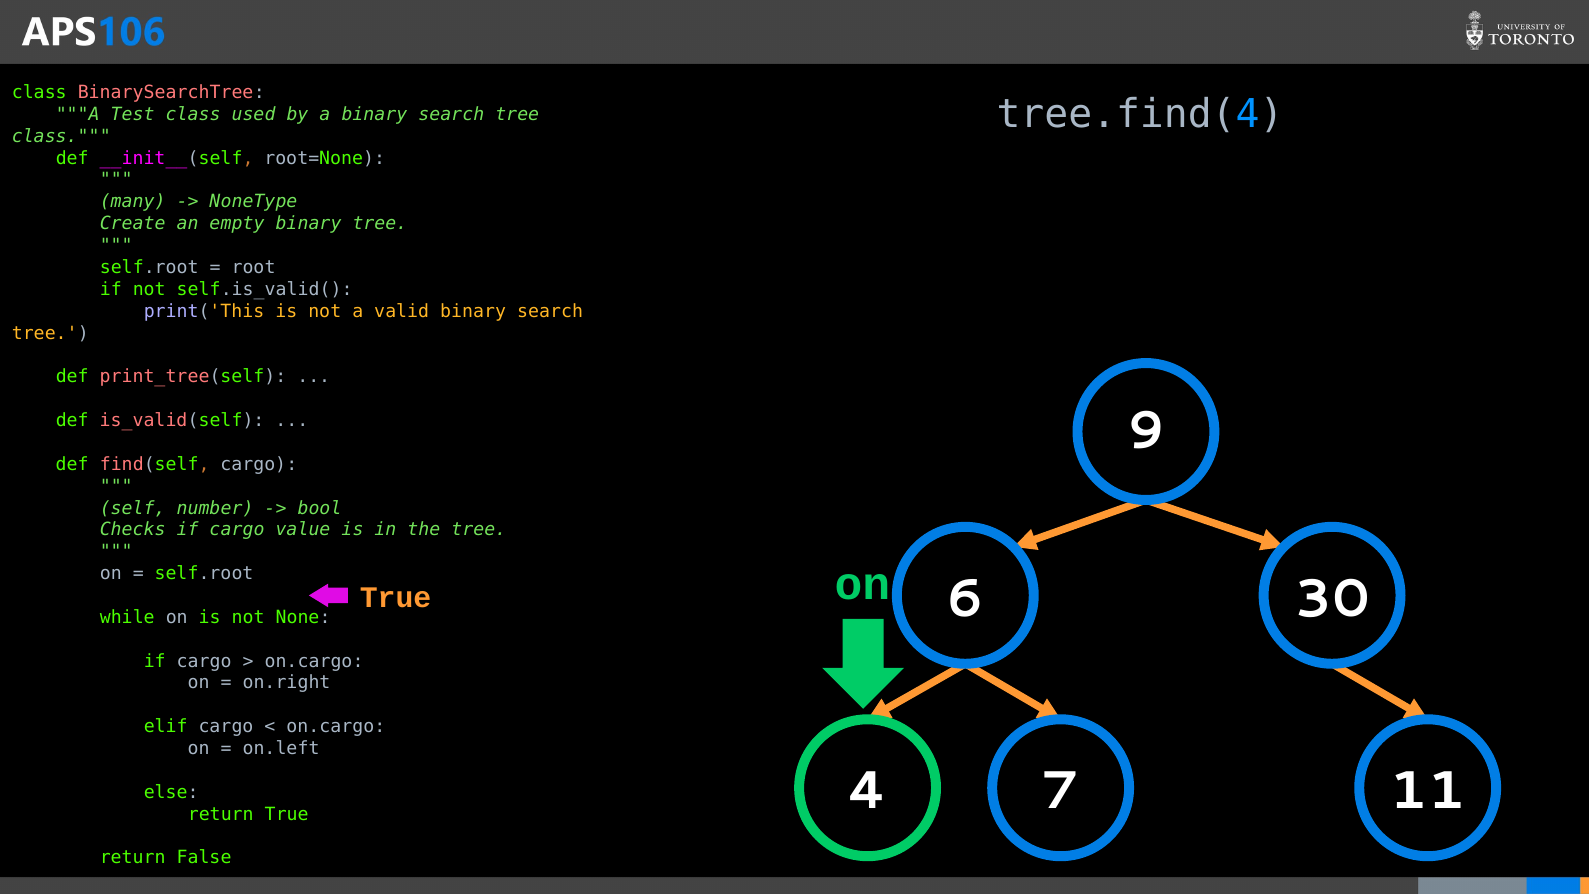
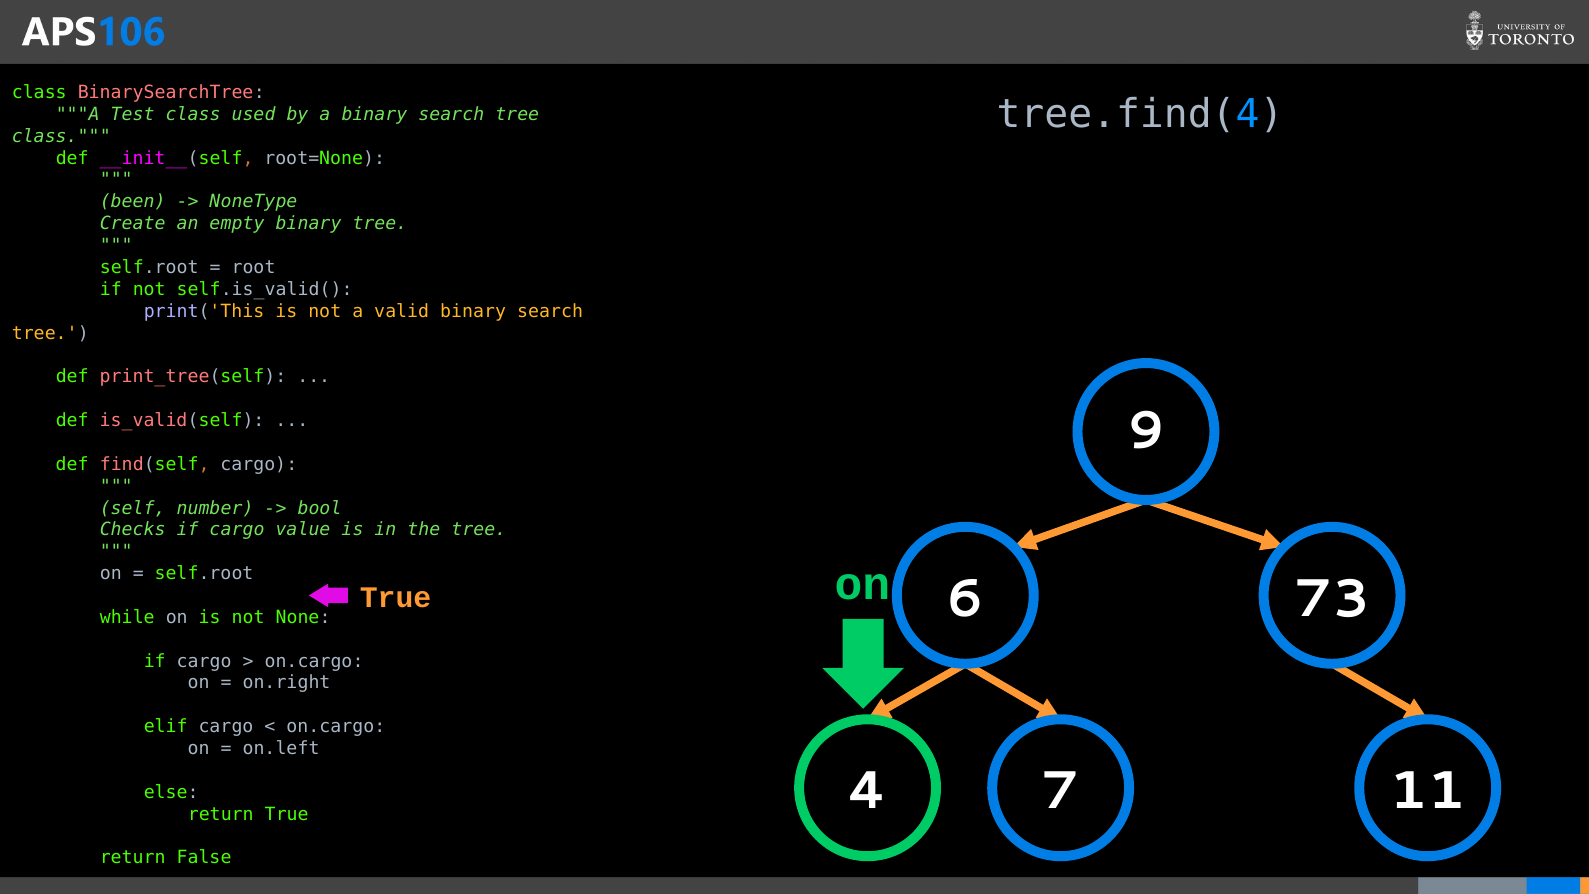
many: many -> been
30: 30 -> 73
